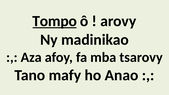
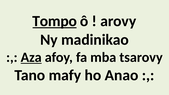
Aza underline: none -> present
